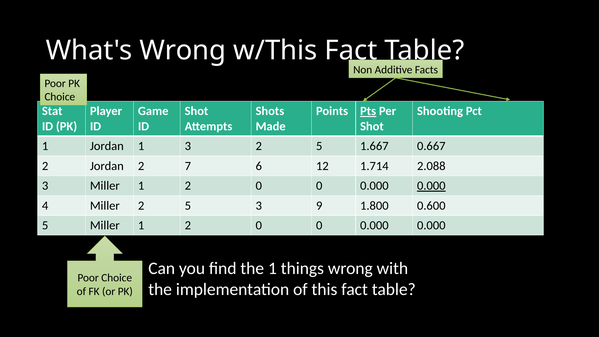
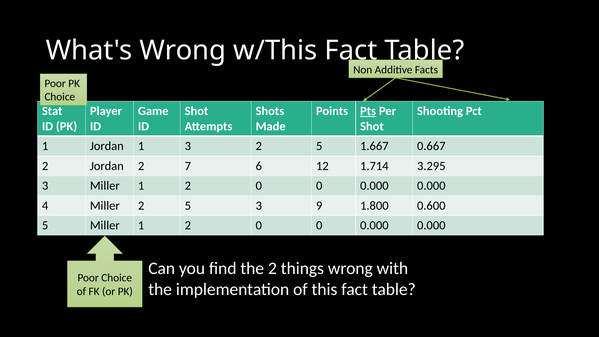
2.088: 2.088 -> 3.295
0.000 at (431, 186) underline: present -> none
the 1: 1 -> 2
